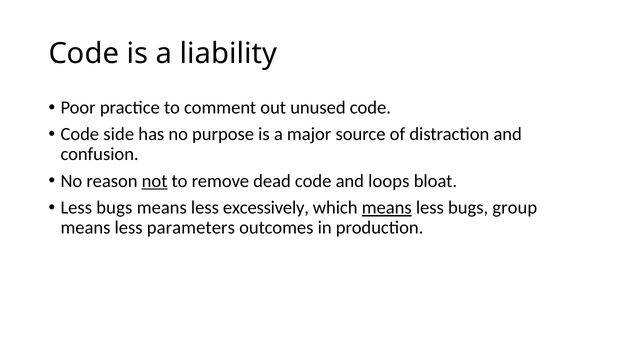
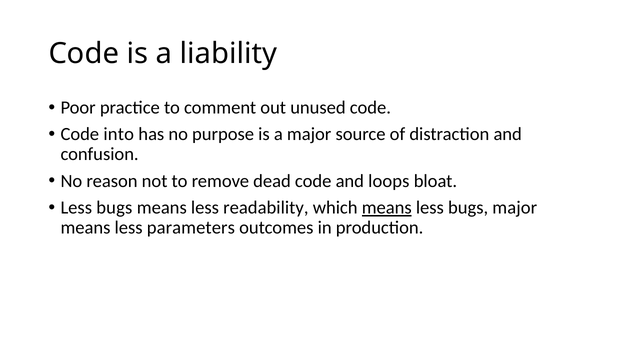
side: side -> into
not underline: present -> none
excessively: excessively -> readability
bugs group: group -> major
